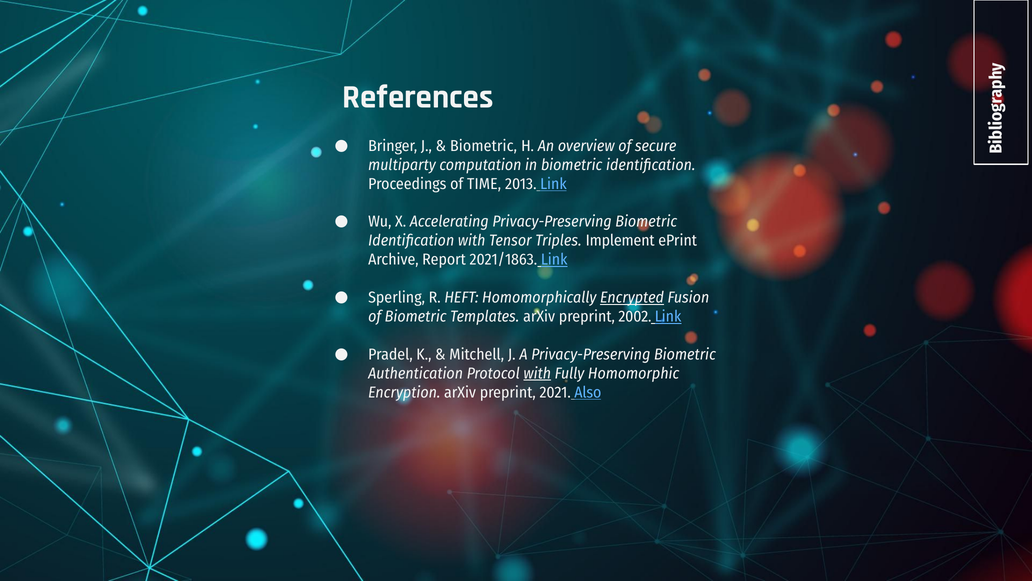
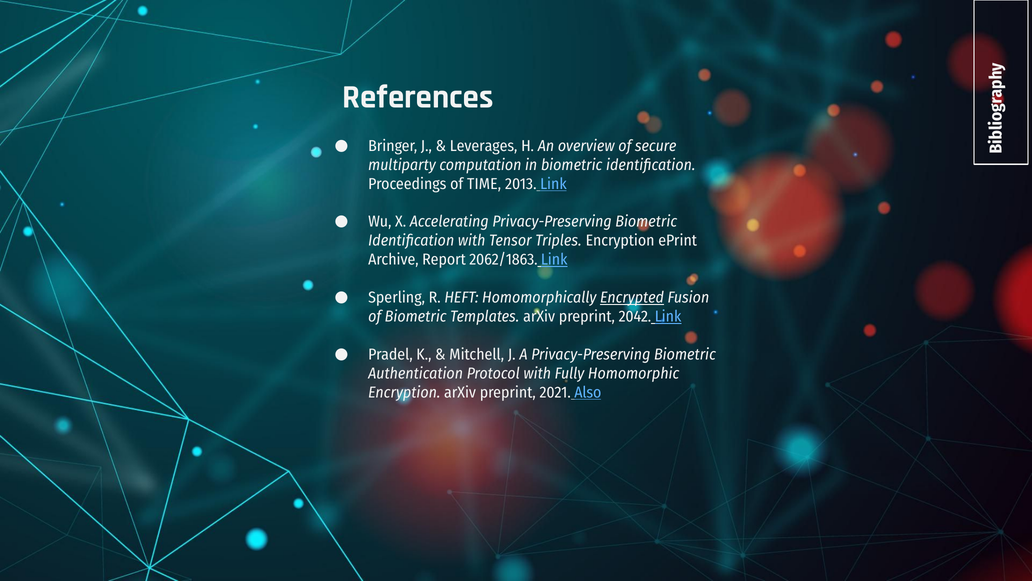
Biometric at (484, 146): Biometric -> Leverages
Triples Implement: Implement -> Encryption
2021/1863: 2021/1863 -> 2062/1863
2002: 2002 -> 2042
with at (537, 373) underline: present -> none
